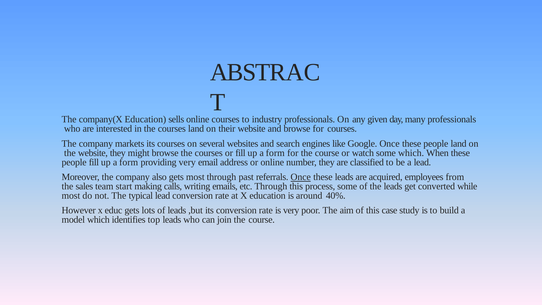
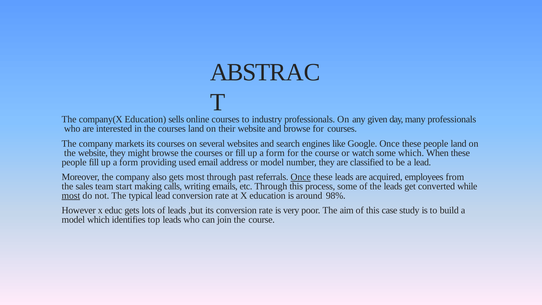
providing very: very -> used
or online: online -> model
most at (71, 195) underline: none -> present
40%: 40% -> 98%
